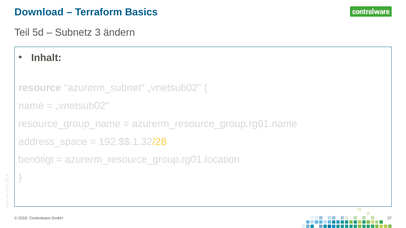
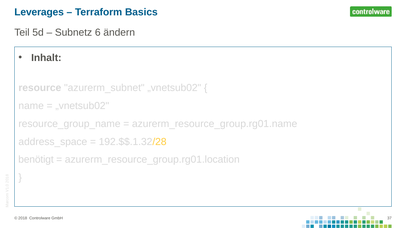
Download: Download -> Leverages
3: 3 -> 6
